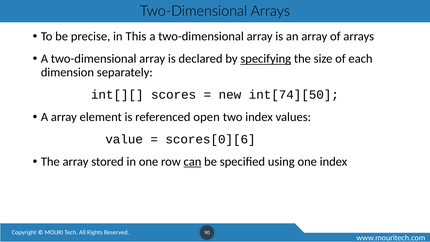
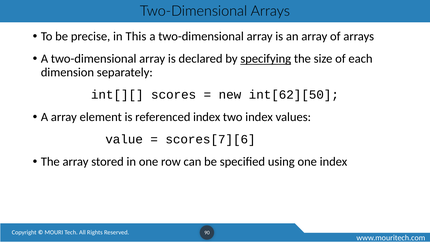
int[74][50: int[74][50 -> int[62][50
referenced open: open -> index
scores[0][6: scores[0][6 -> scores[7][6
can underline: present -> none
